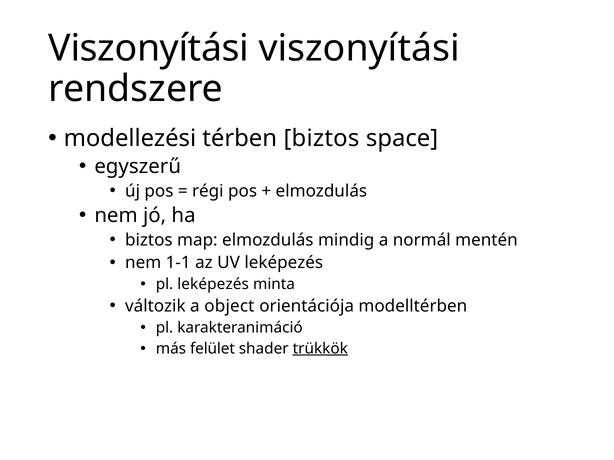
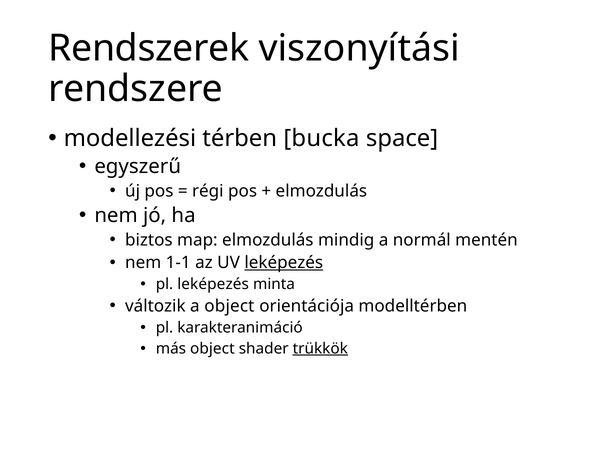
Viszonyítási at (149, 49): Viszonyítási -> Rendszerek
térben biztos: biztos -> bucka
leképezés at (284, 263) underline: none -> present
más felület: felület -> object
